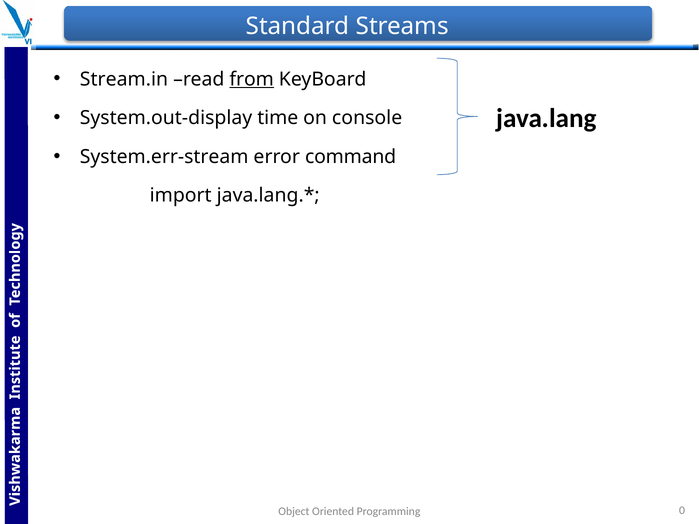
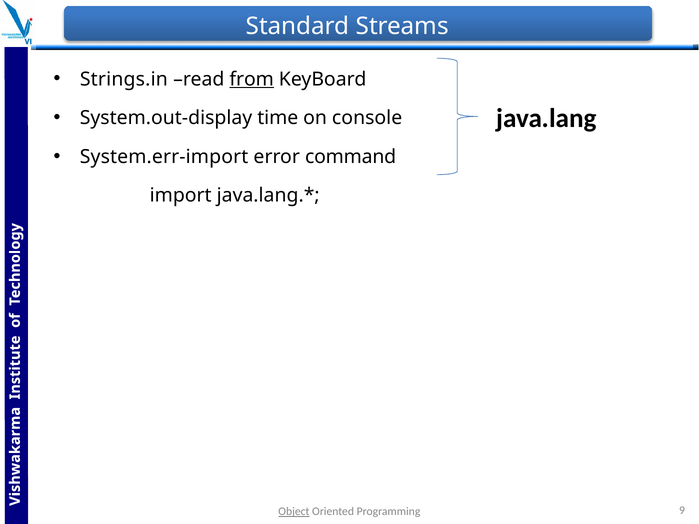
Stream.in: Stream.in -> Strings.in
System.err-stream: System.err-stream -> System.err-import
Object underline: none -> present
0: 0 -> 9
